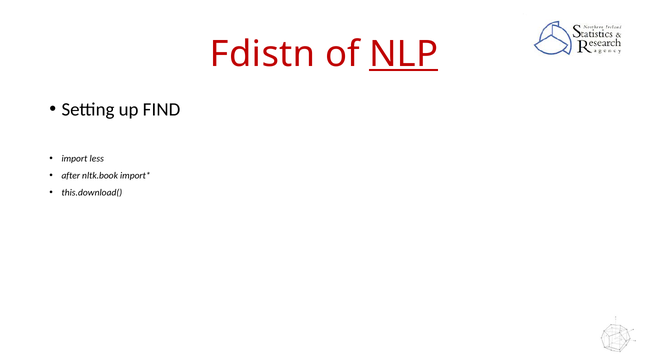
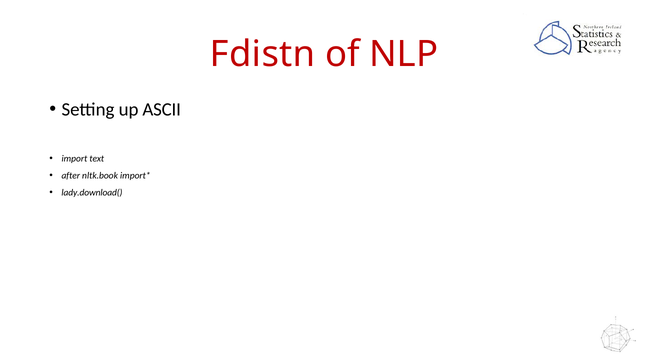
NLP underline: present -> none
FIND: FIND -> ASCII
less: less -> text
this.download(: this.download( -> lady.download(
